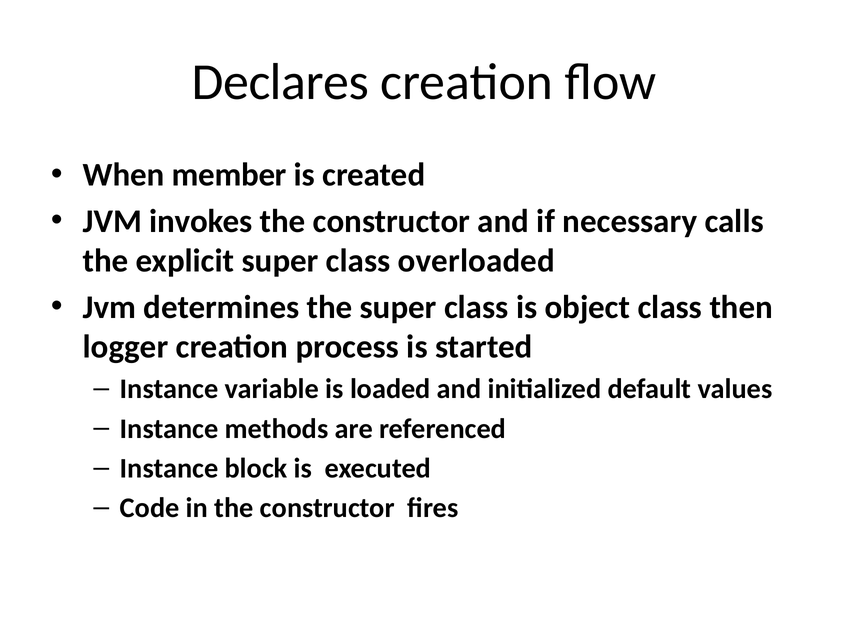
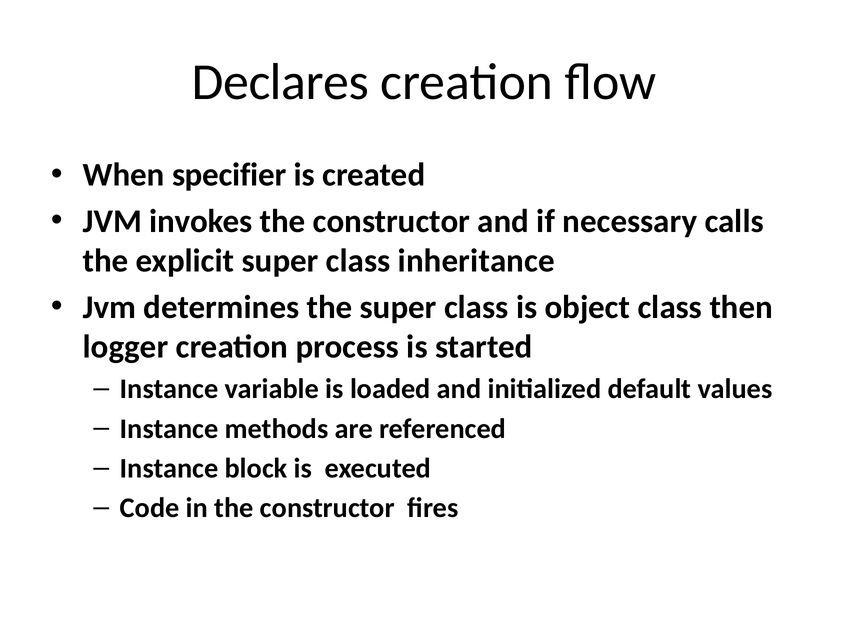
member: member -> specifier
overloaded: overloaded -> inheritance
